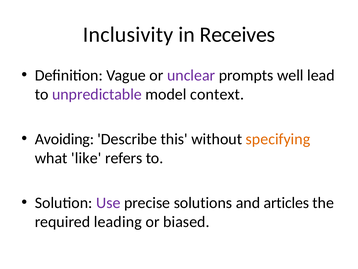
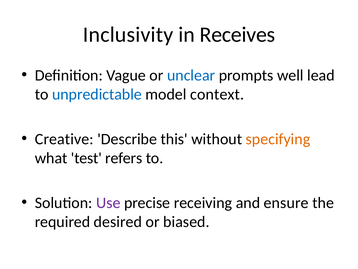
unclear colour: purple -> blue
unpredictable colour: purple -> blue
Avoiding: Avoiding -> Creative
like: like -> test
solutions: solutions -> receiving
articles: articles -> ensure
leading: leading -> desired
